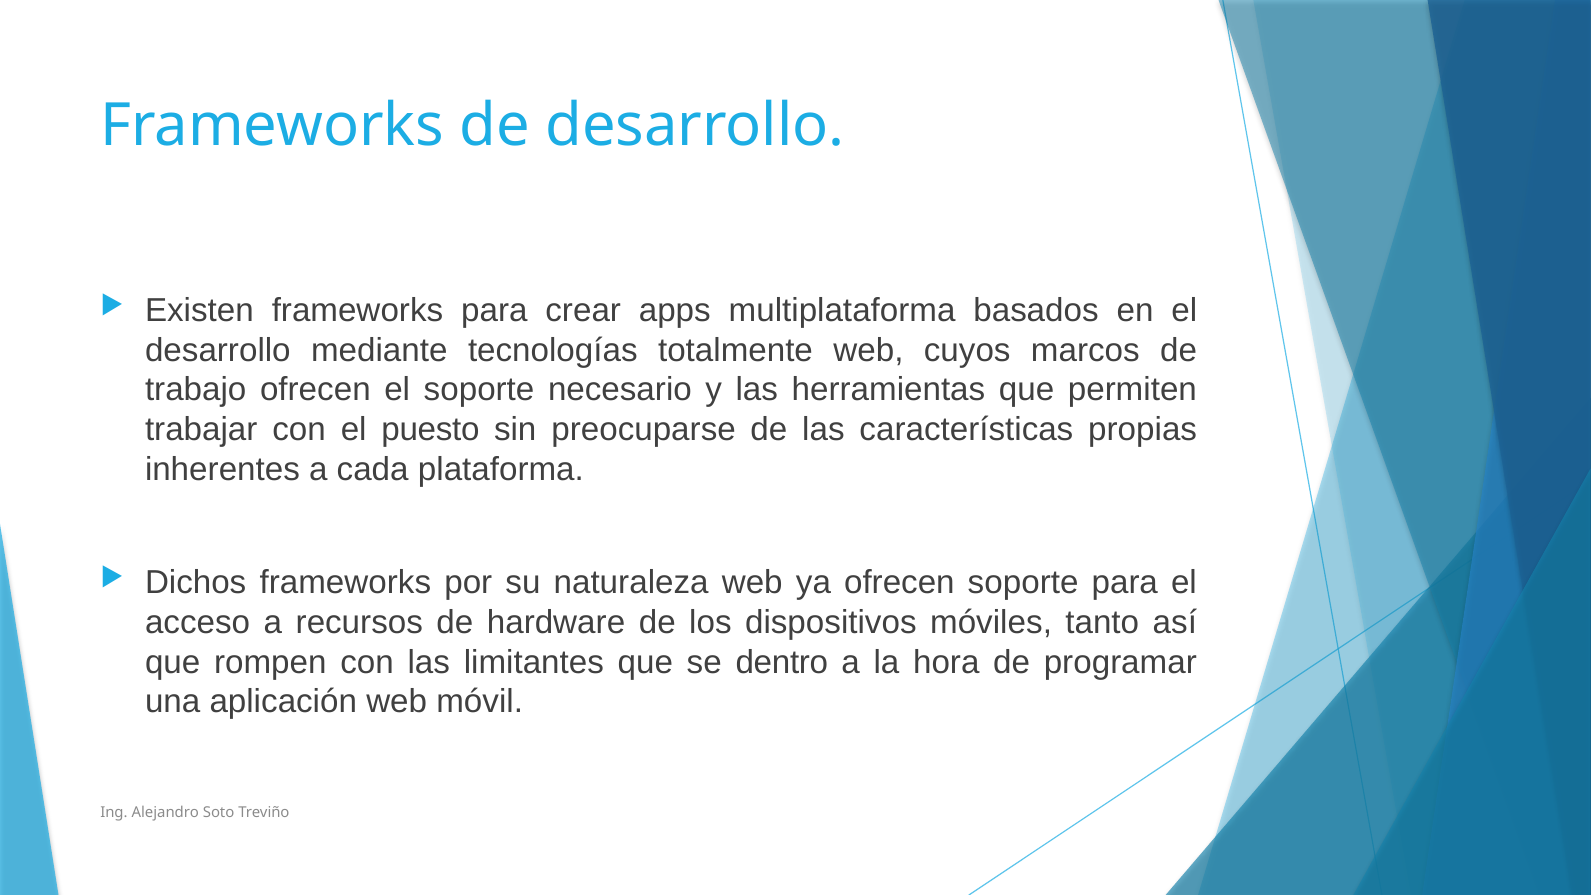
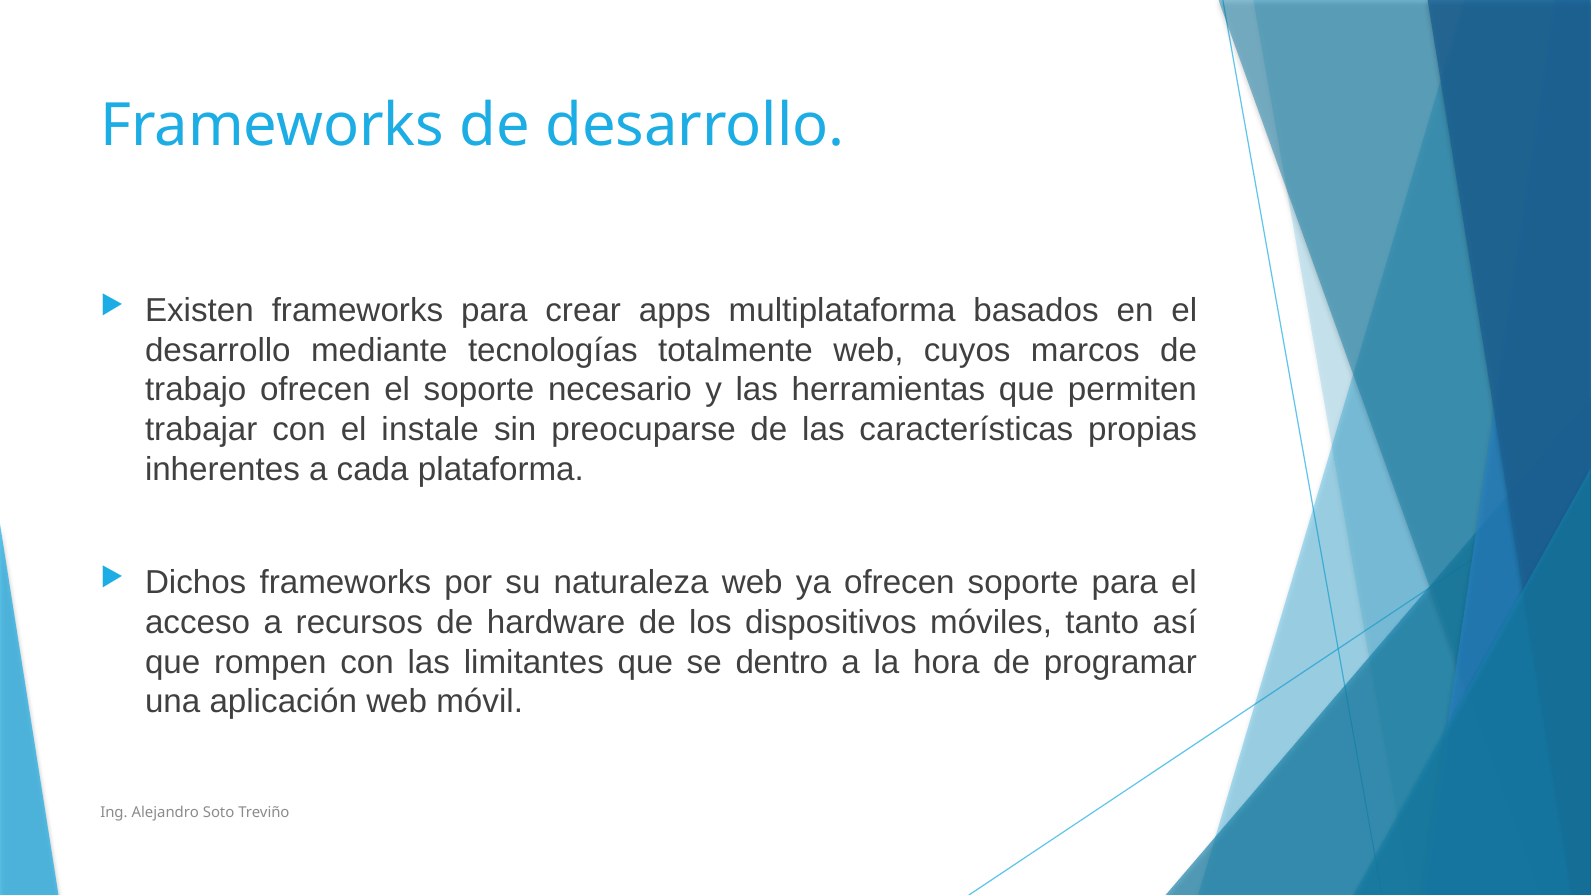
puesto: puesto -> instale
